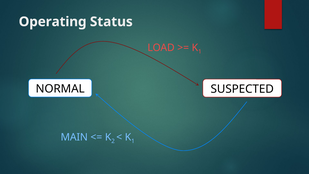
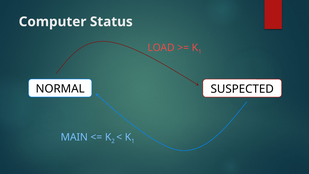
Operating: Operating -> Computer
